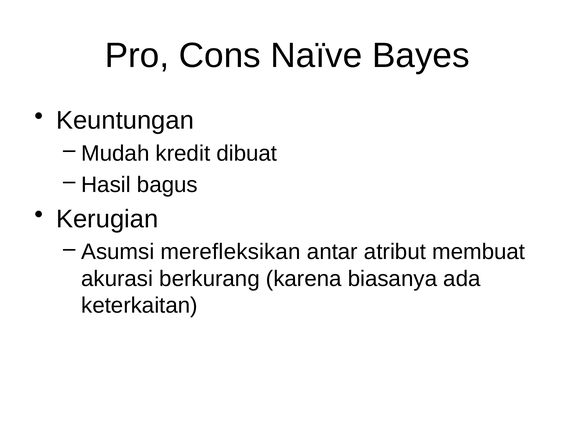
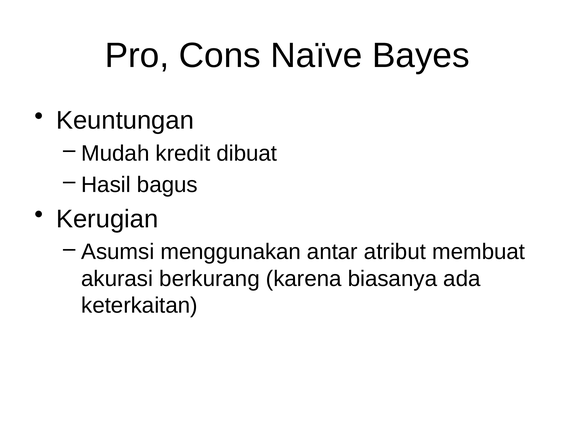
merefleksikan: merefleksikan -> menggunakan
